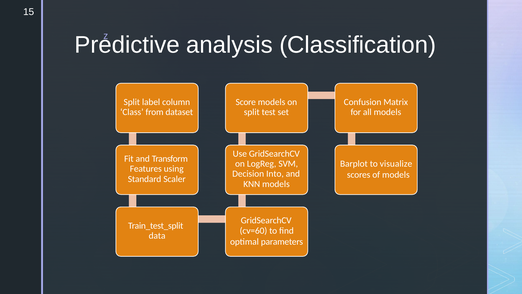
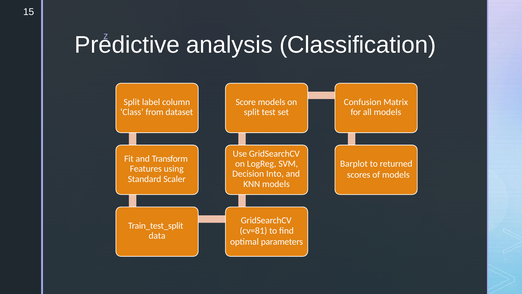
visualize: visualize -> returned
cv=60: cv=60 -> cv=81
